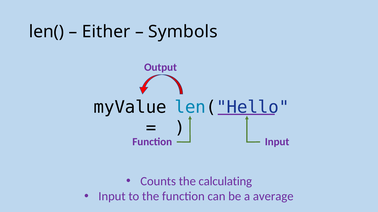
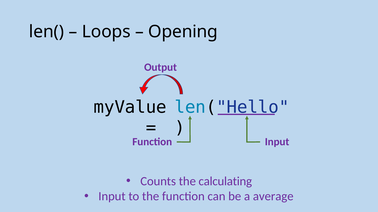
Either: Either -> Loops
Symbols: Symbols -> Opening
